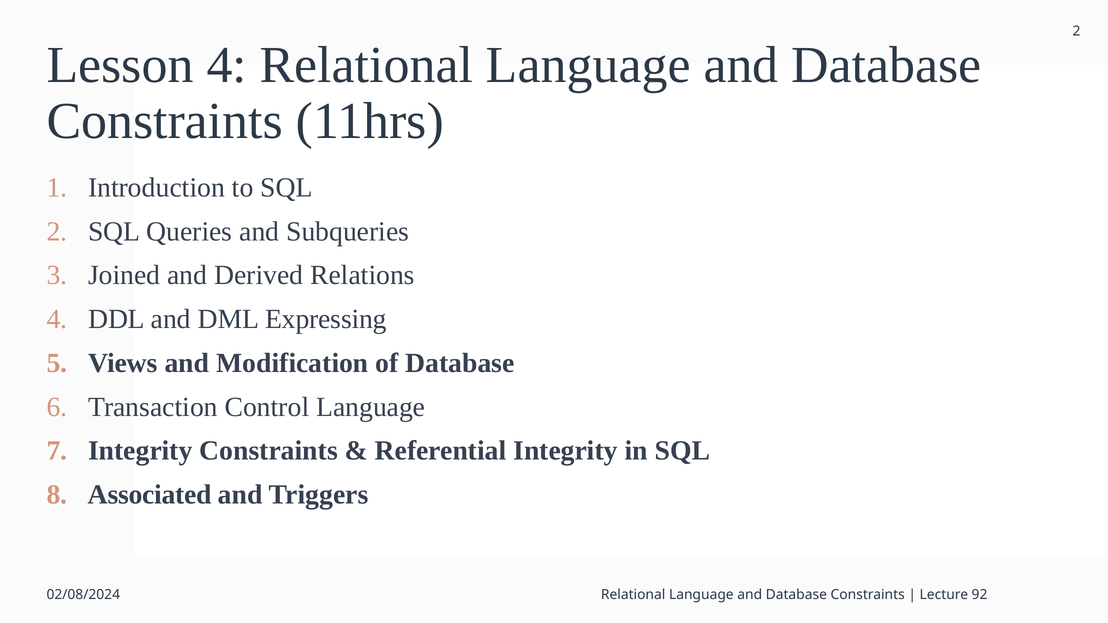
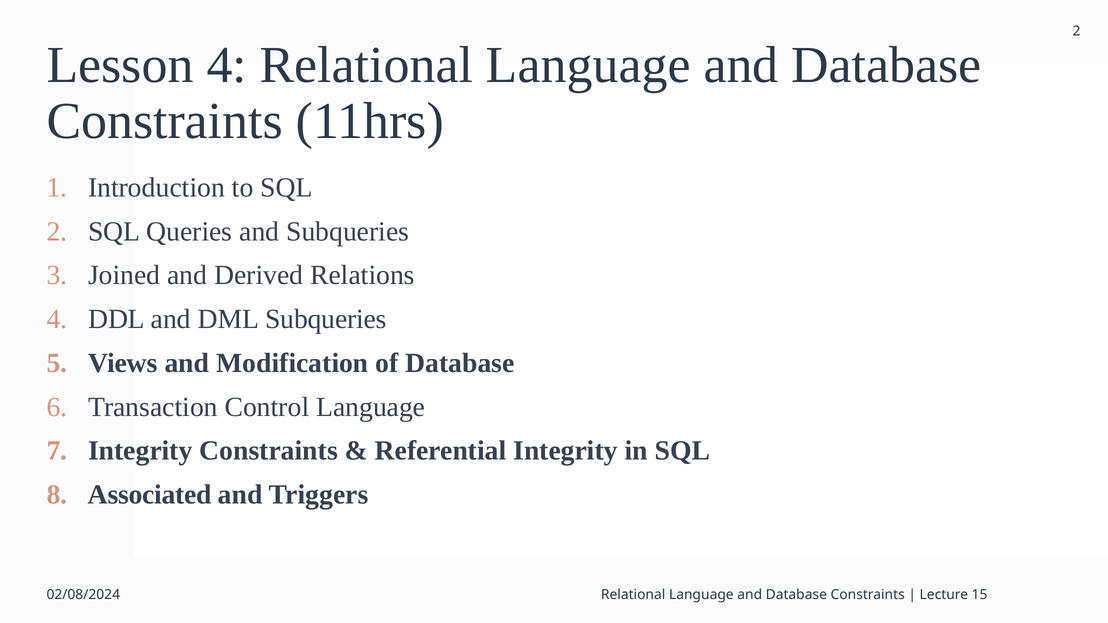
DML Expressing: Expressing -> Subqueries
92: 92 -> 15
